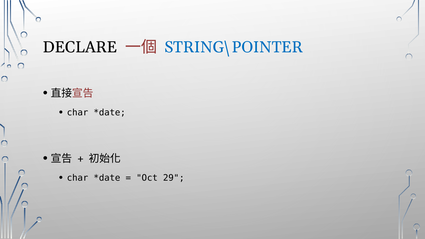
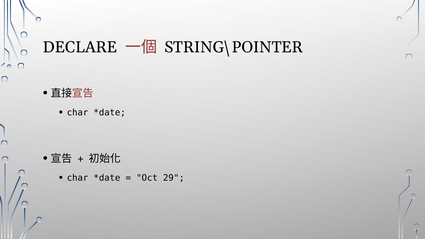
STRING\POINTER colour: blue -> black
